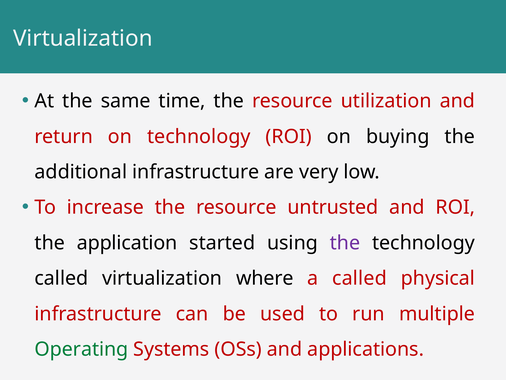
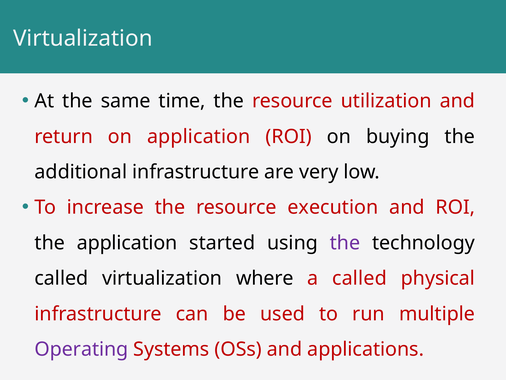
on technology: technology -> application
untrusted: untrusted -> execution
Operating colour: green -> purple
